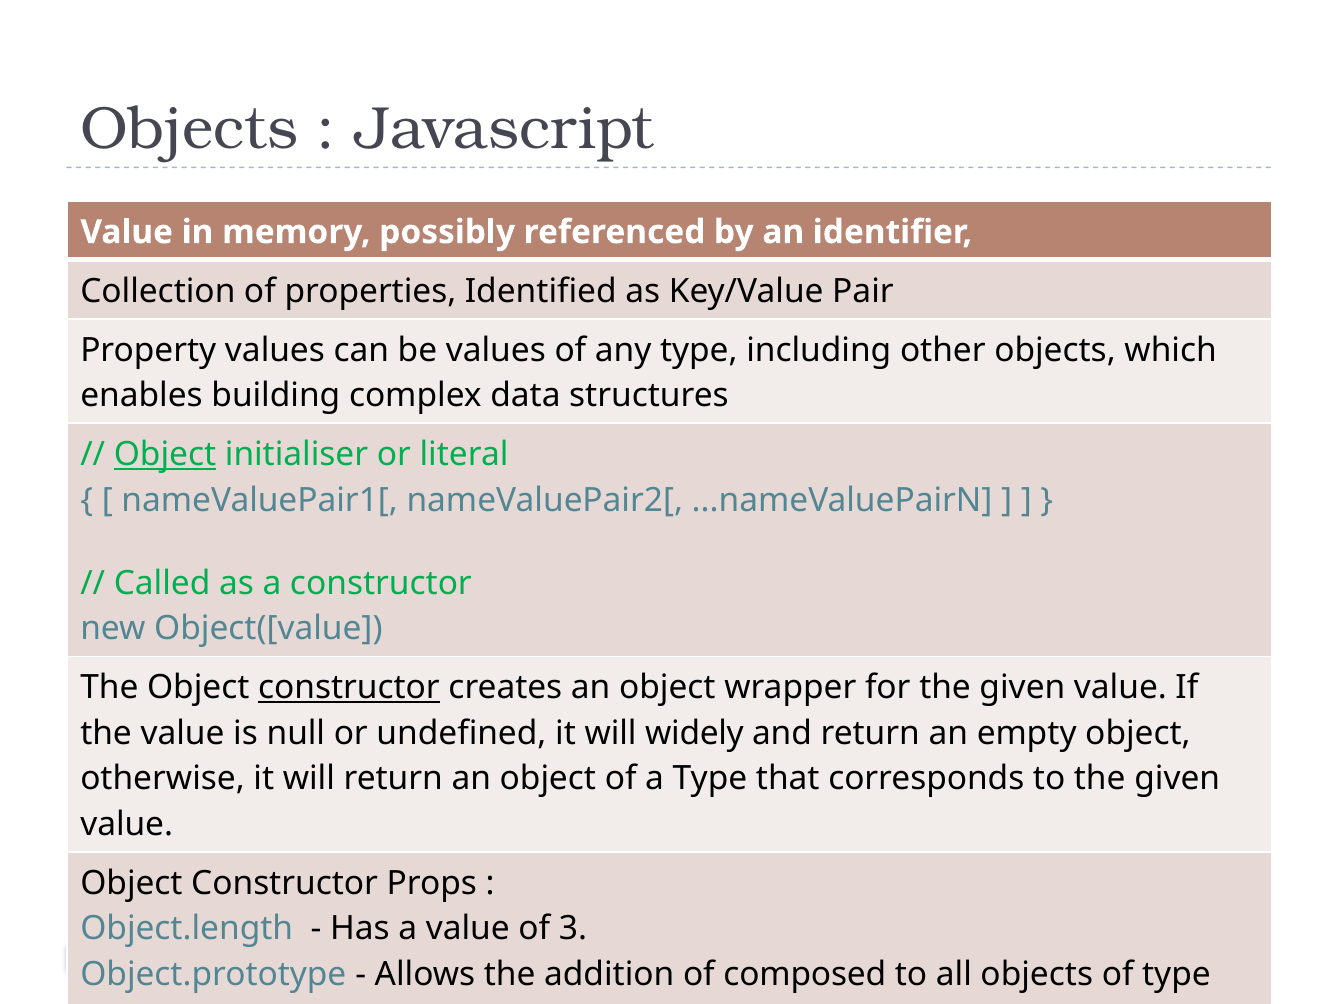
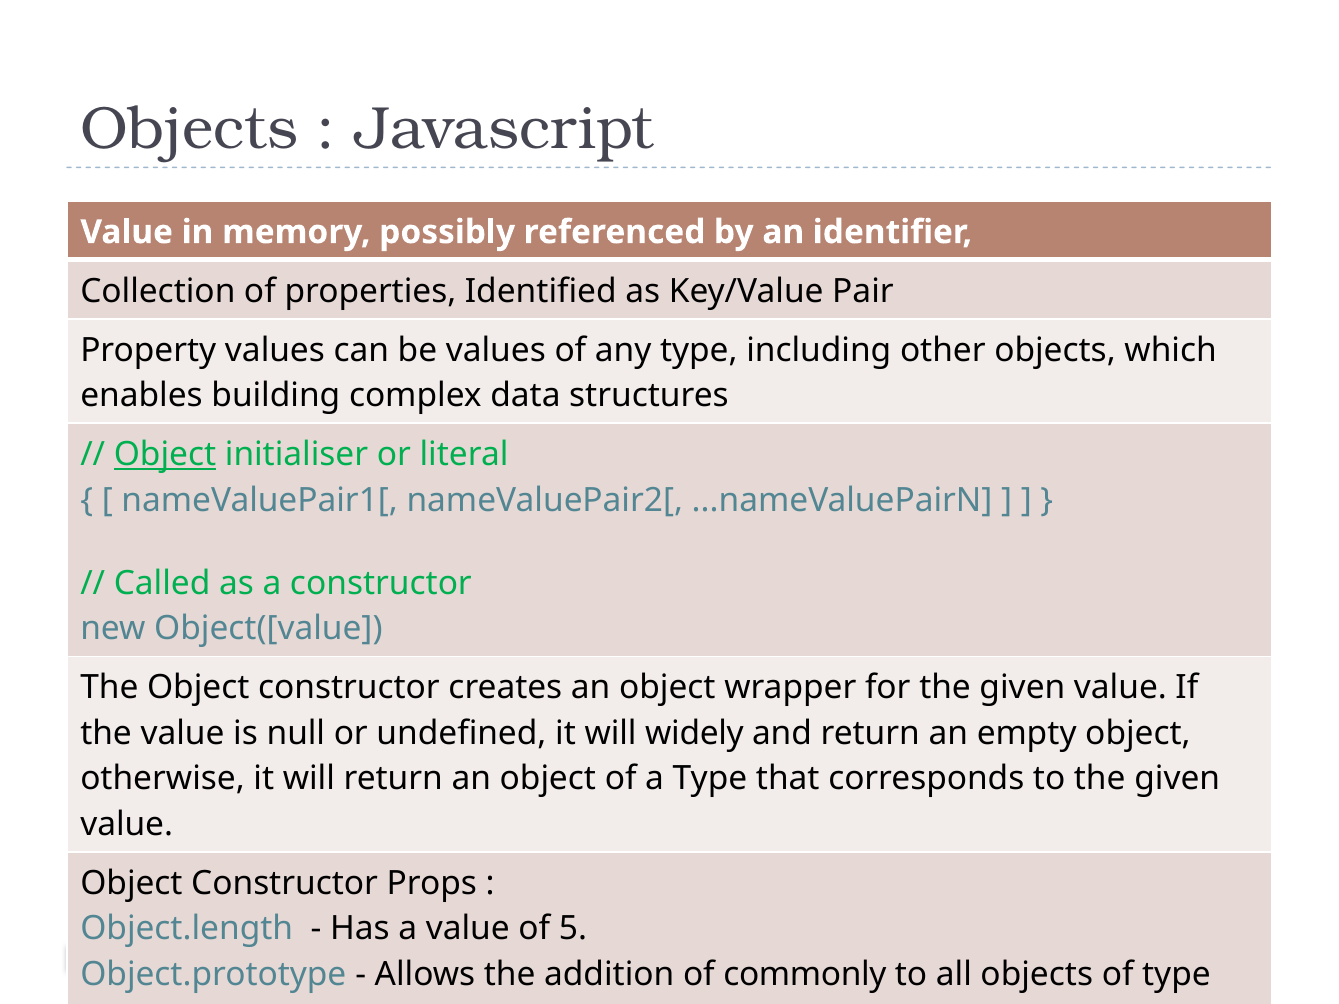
constructor at (349, 688) underline: present -> none
3: 3 -> 5
composed: composed -> commonly
